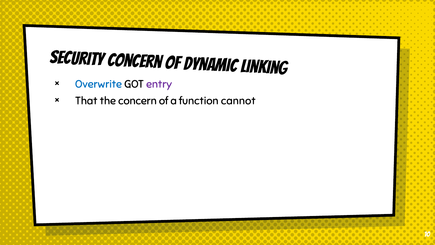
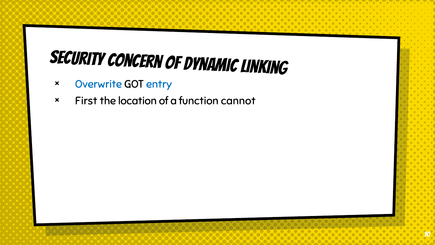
entry colour: purple -> blue
That: That -> First
the concern: concern -> location
